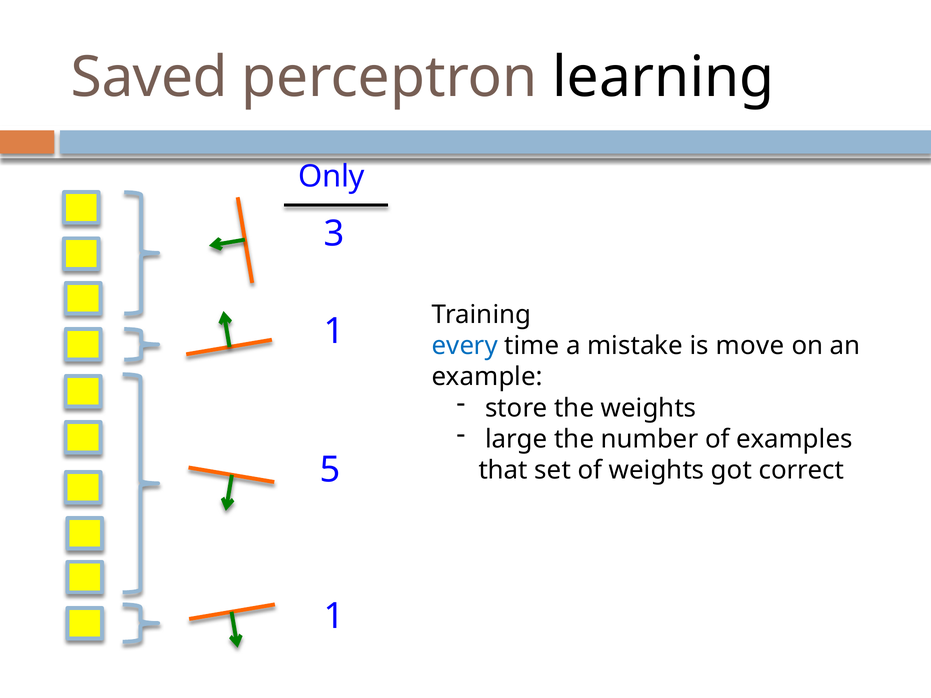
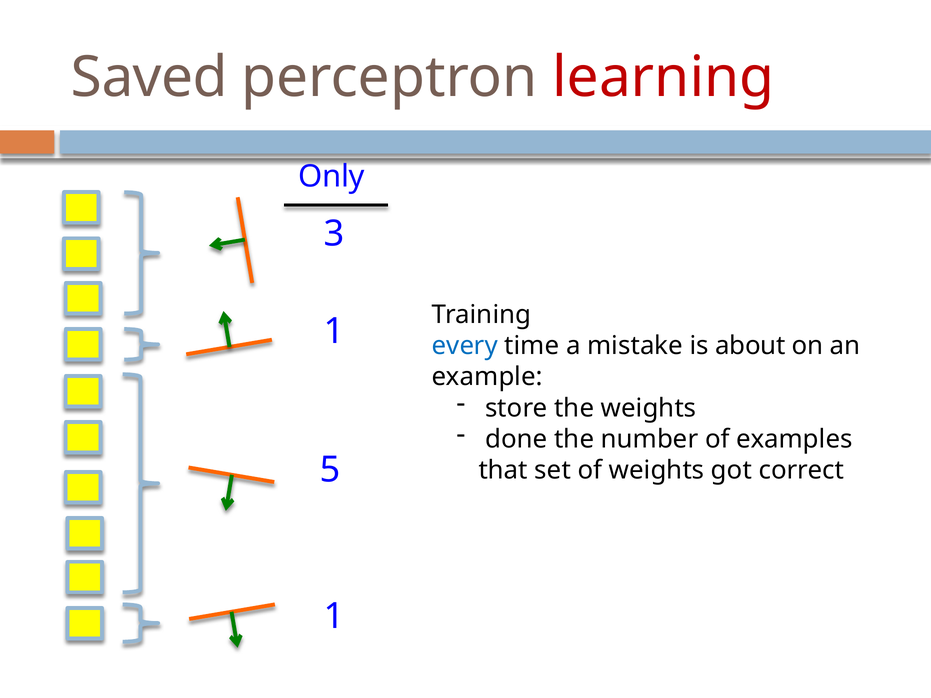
learning colour: black -> red
move: move -> about
large: large -> done
